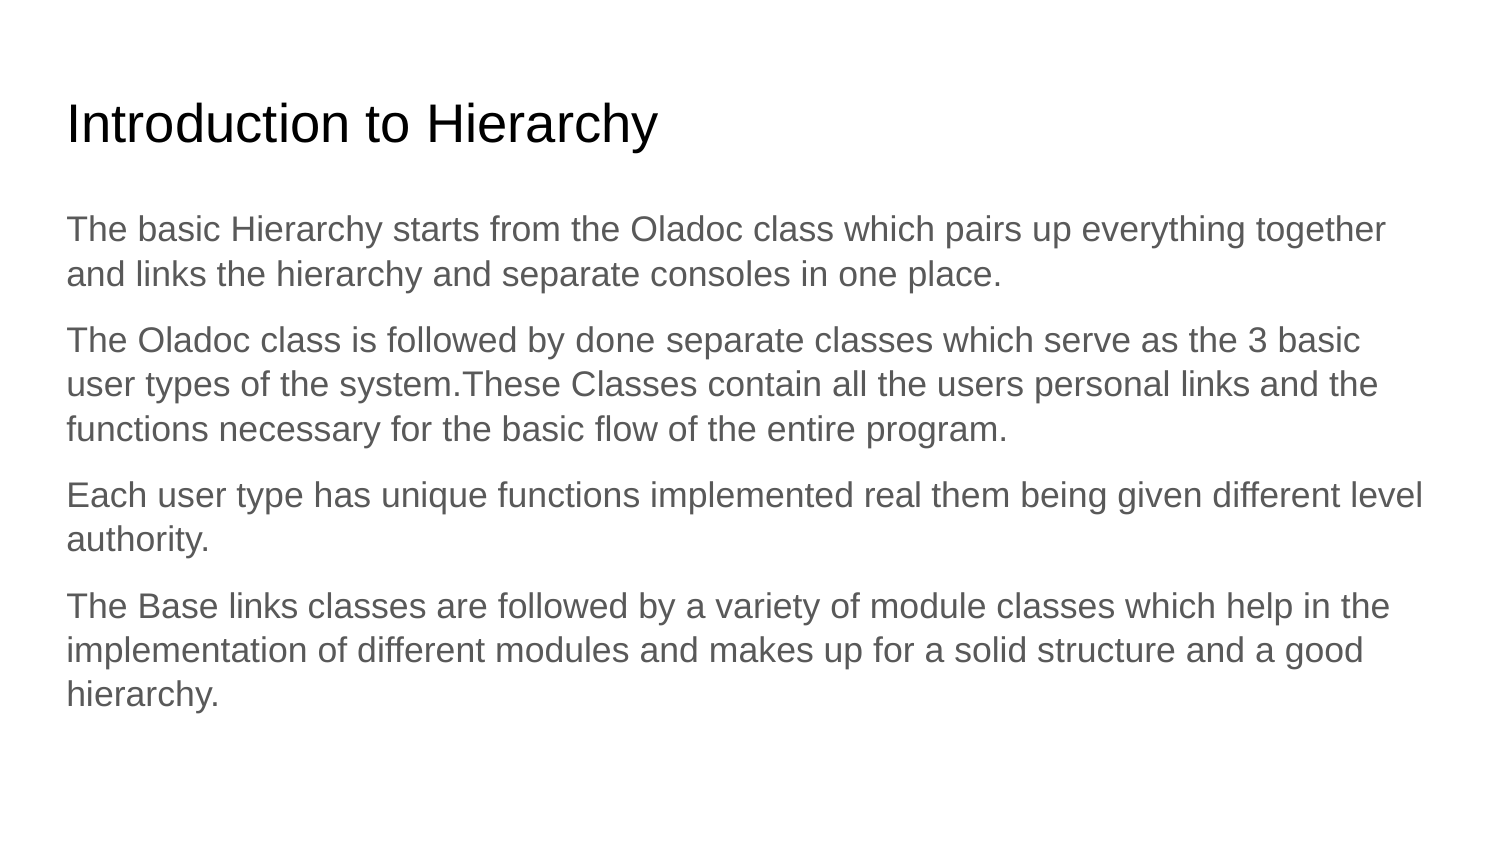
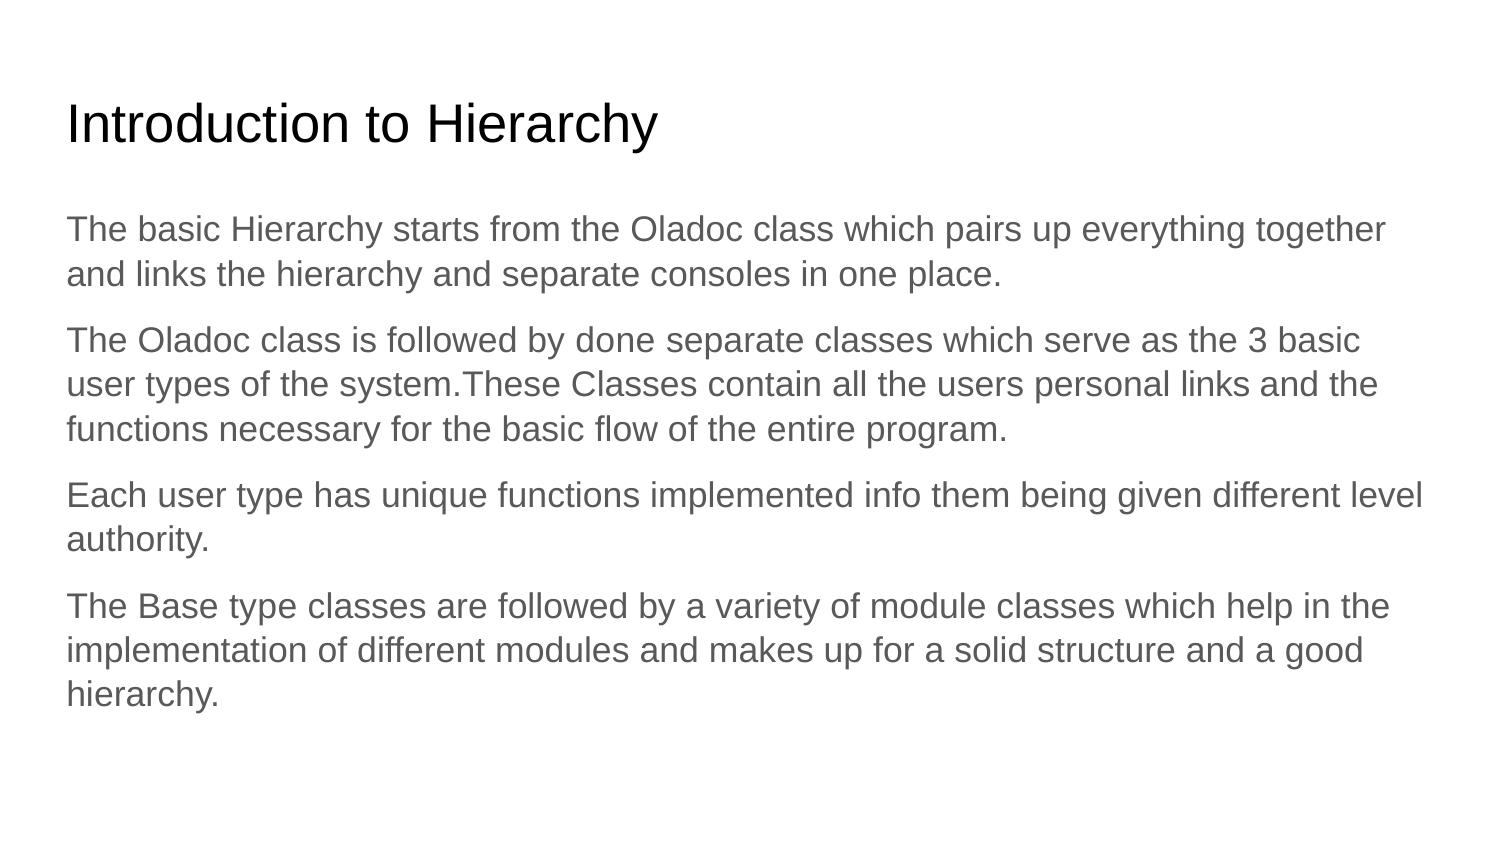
real: real -> info
Base links: links -> type
